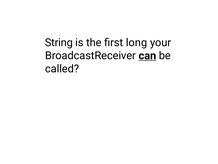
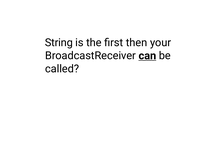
long: long -> then
